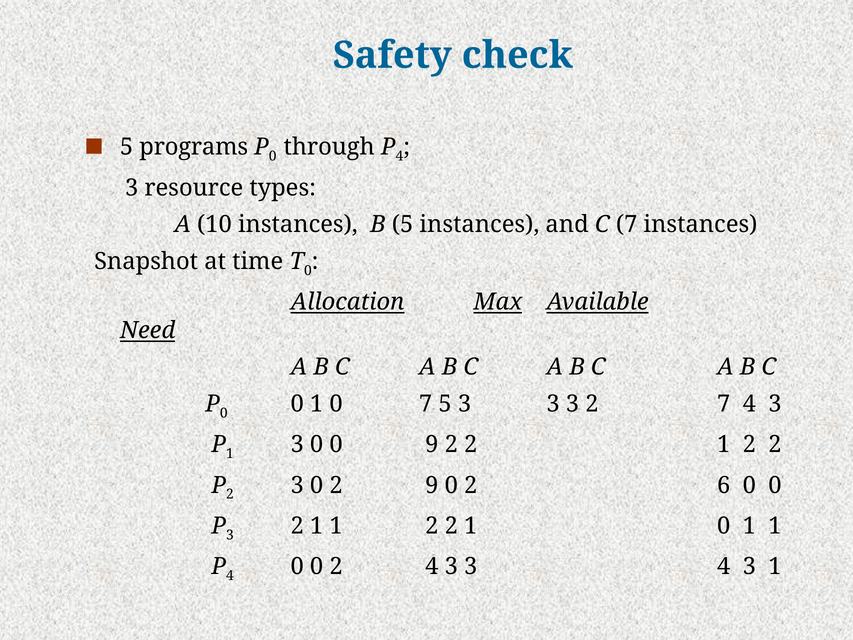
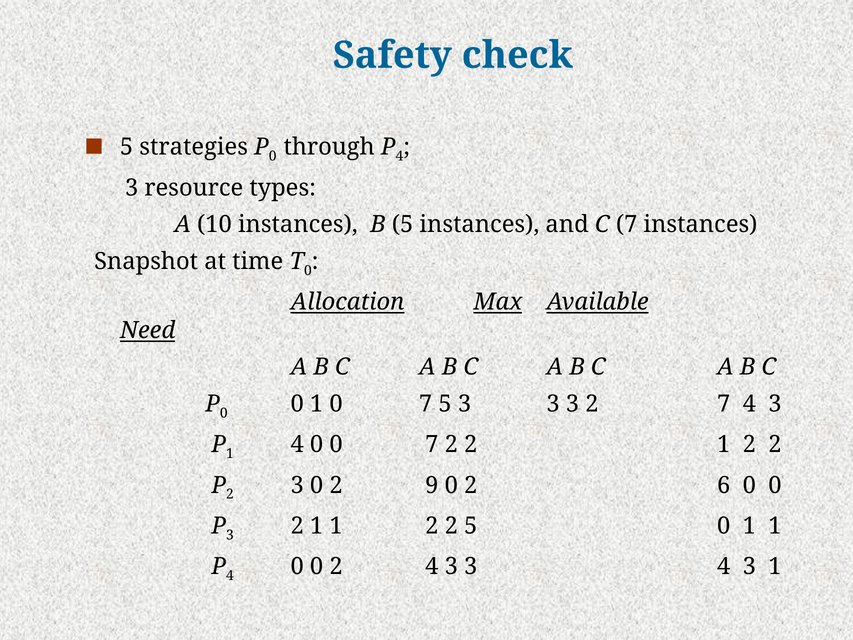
programs: programs -> strategies
1 3: 3 -> 4
0 0 9: 9 -> 7
1 2 2 1: 1 -> 5
